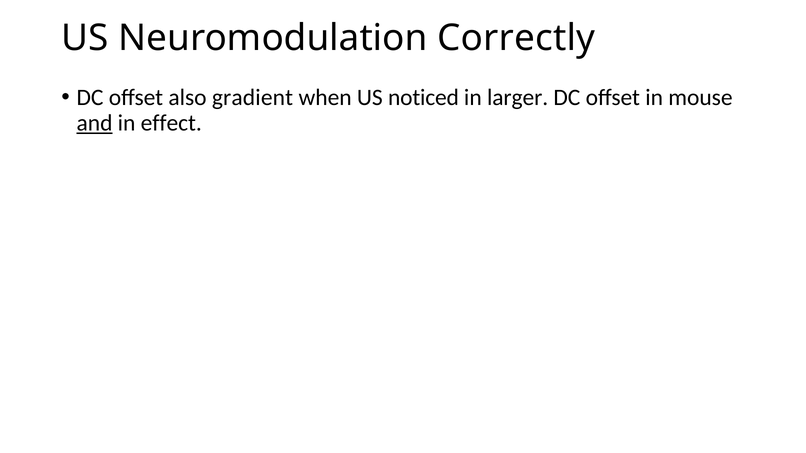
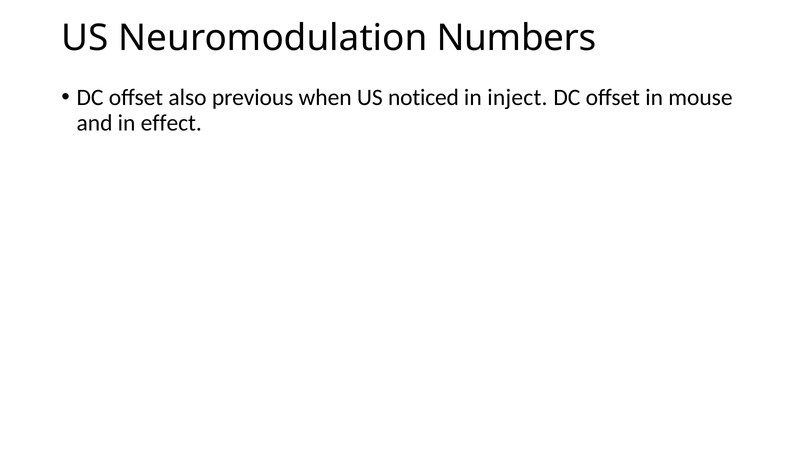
Correctly: Correctly -> Numbers
gradient: gradient -> previous
larger: larger -> inject
and underline: present -> none
